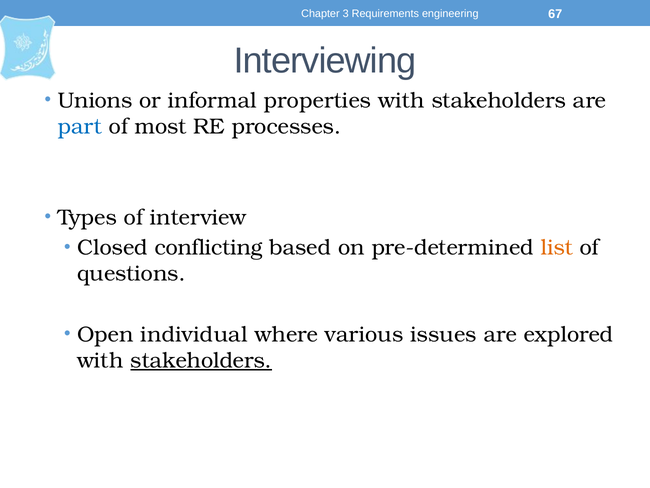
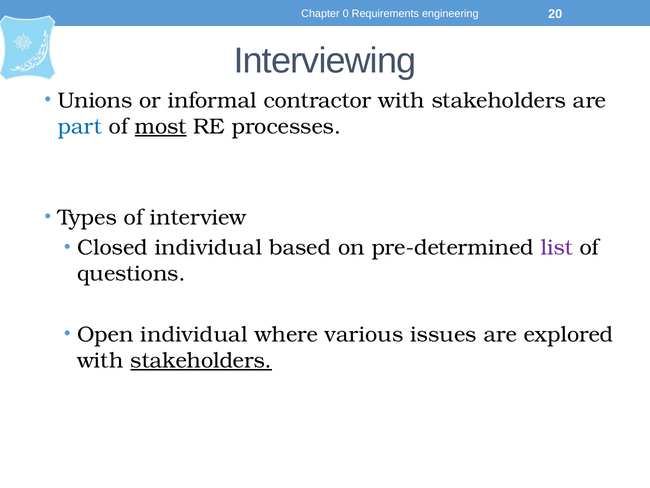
3: 3 -> 0
67: 67 -> 20
properties: properties -> contractor
most underline: none -> present
Closed conflicting: conflicting -> individual
list colour: orange -> purple
